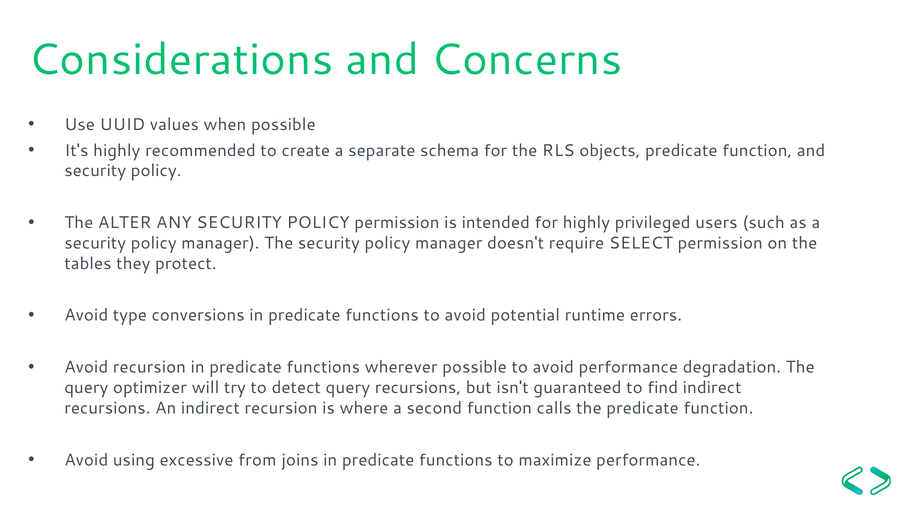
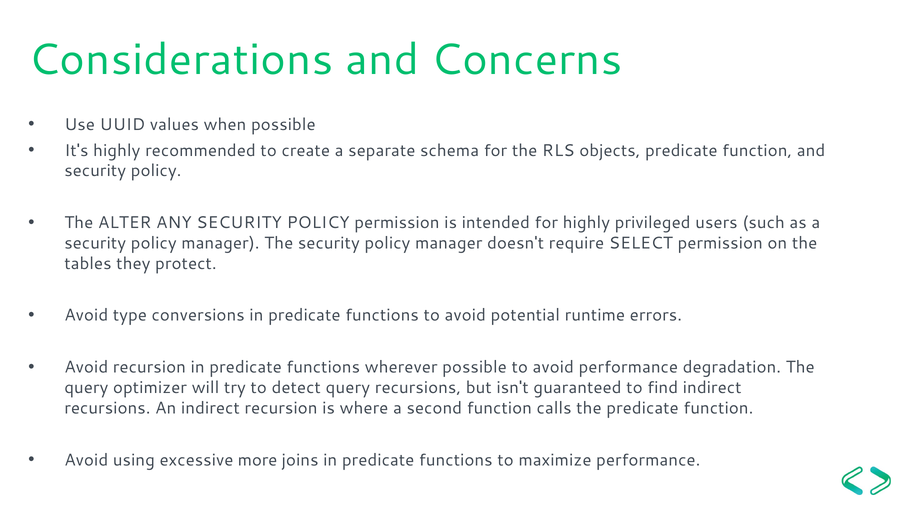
from: from -> more
